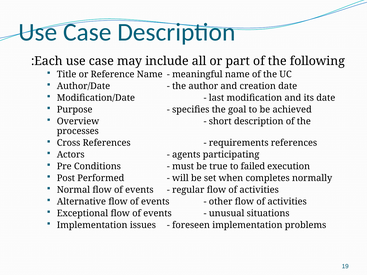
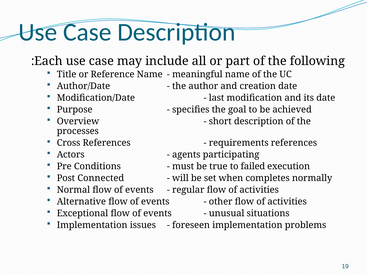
Performed: Performed -> Connected
